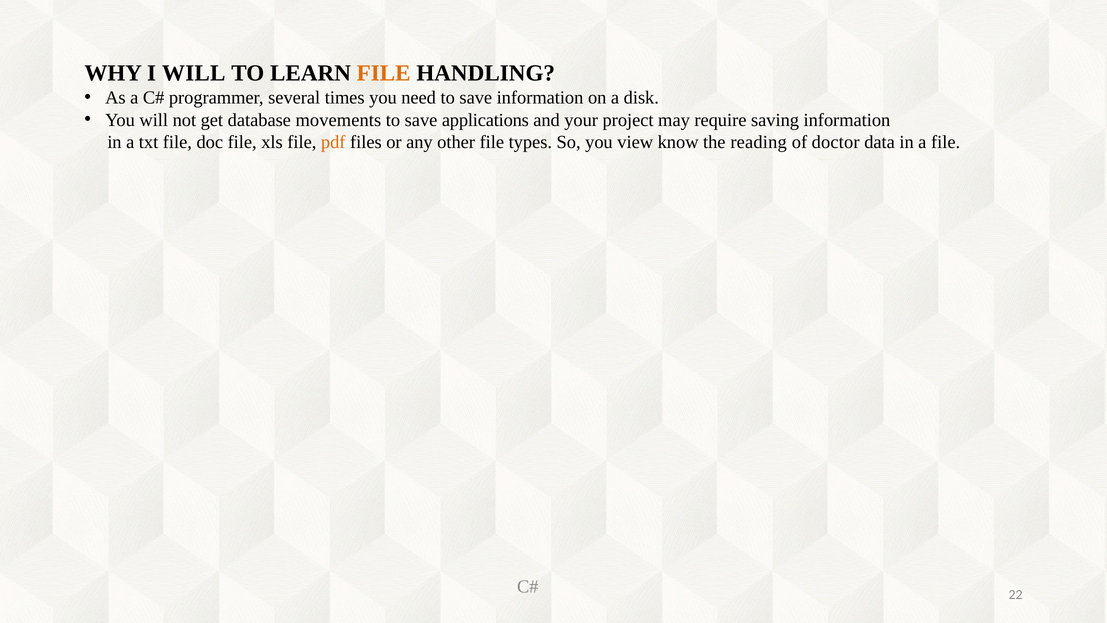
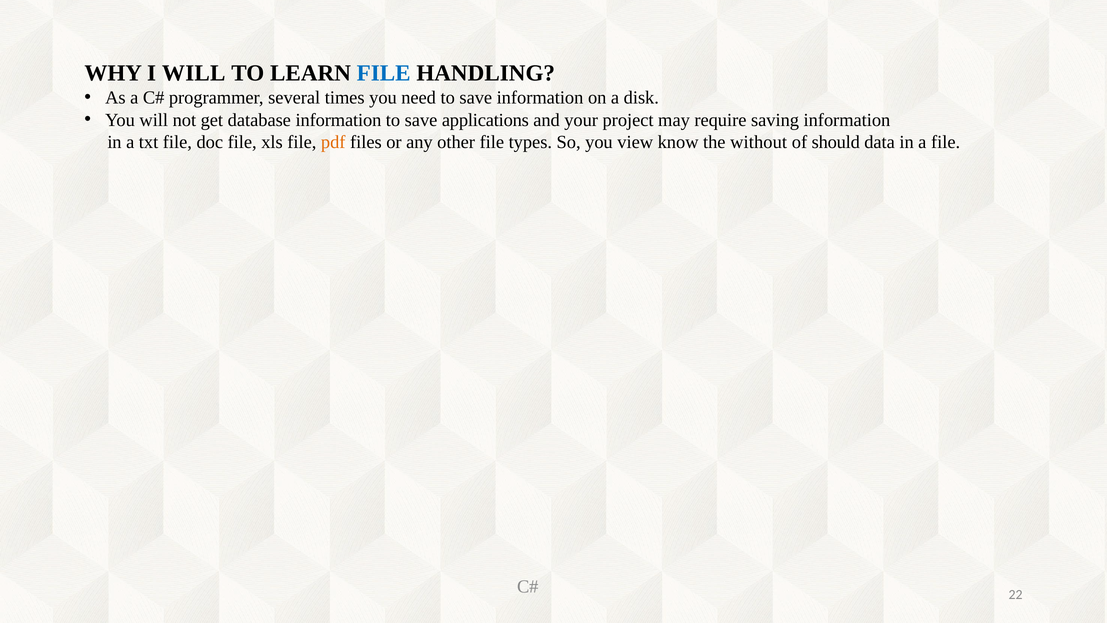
FILE at (384, 73) colour: orange -> blue
database movements: movements -> information
reading: reading -> without
doctor: doctor -> should
